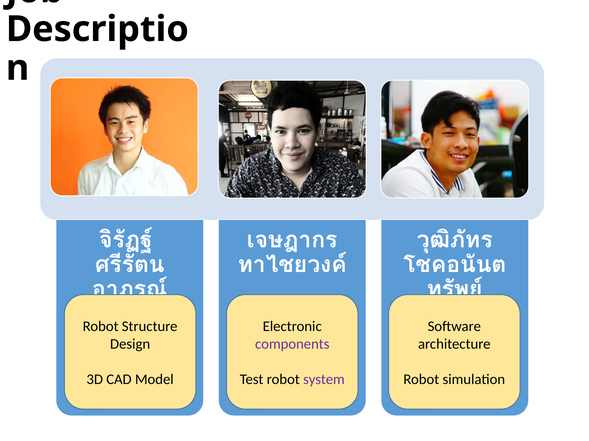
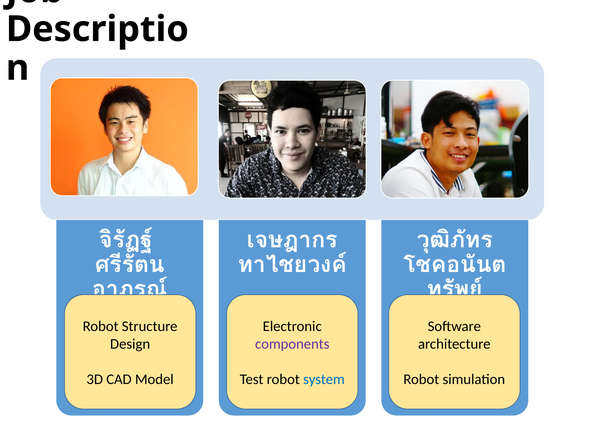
system colour: purple -> blue
